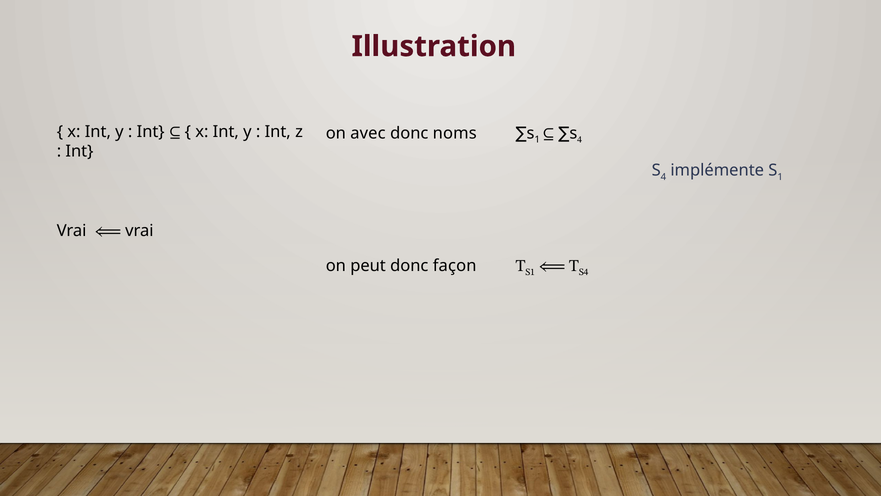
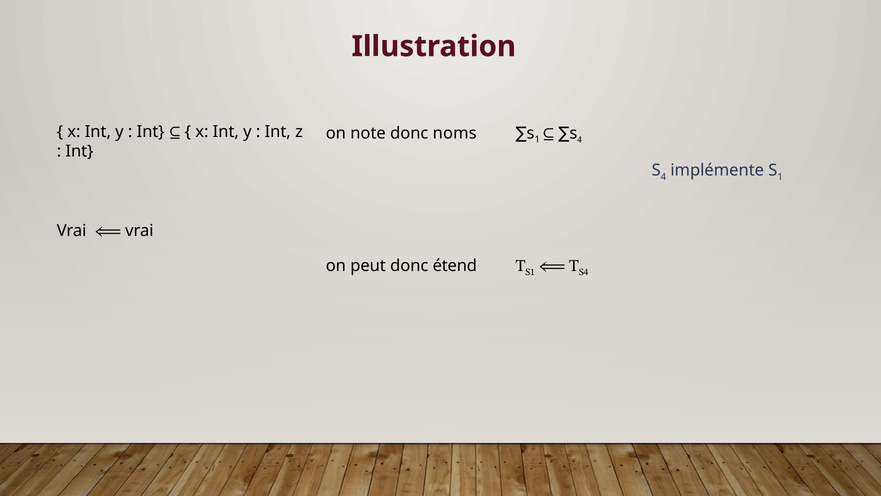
avec: avec -> note
façon: façon -> étend
